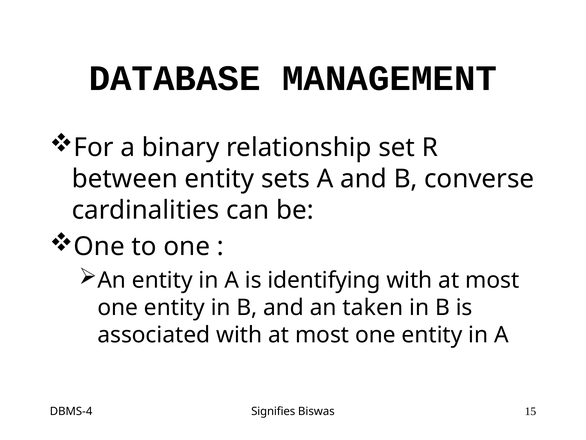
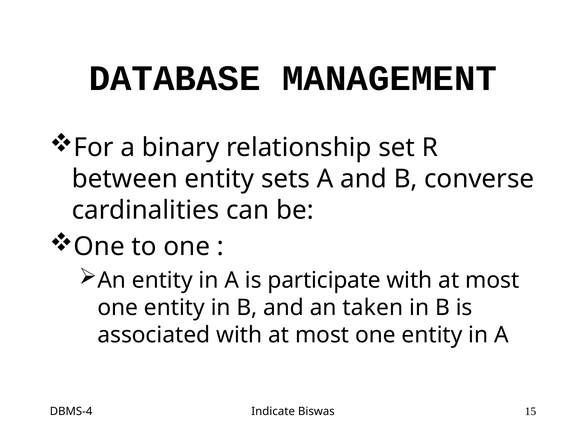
identifying: identifying -> participate
Signifies: Signifies -> Indicate
